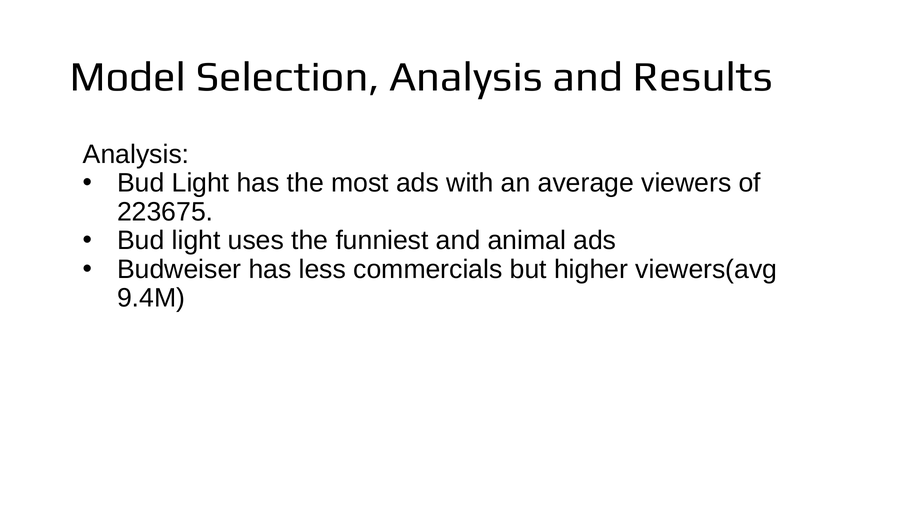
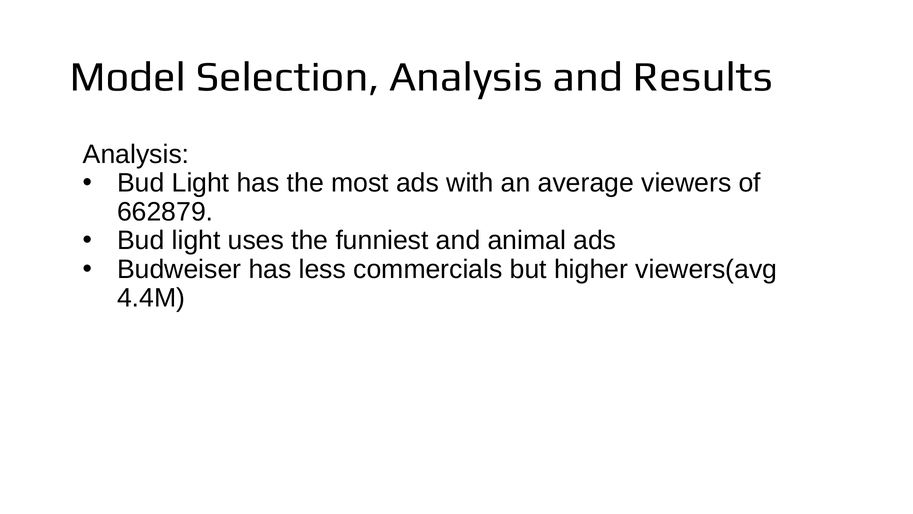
223675: 223675 -> 662879
9.4M: 9.4M -> 4.4M
